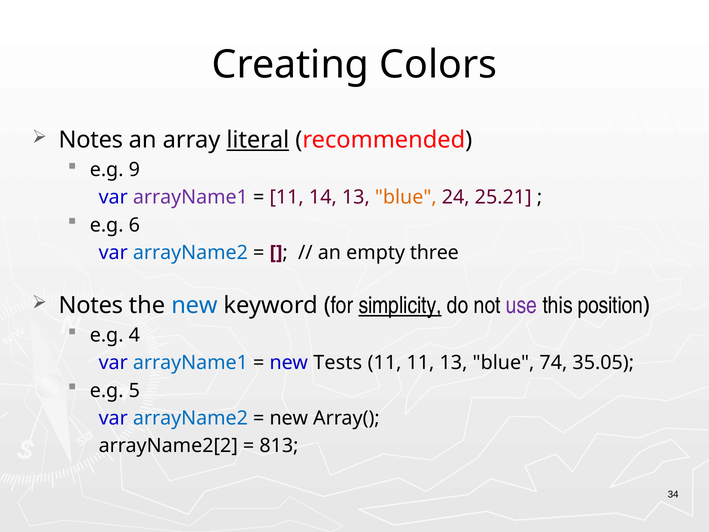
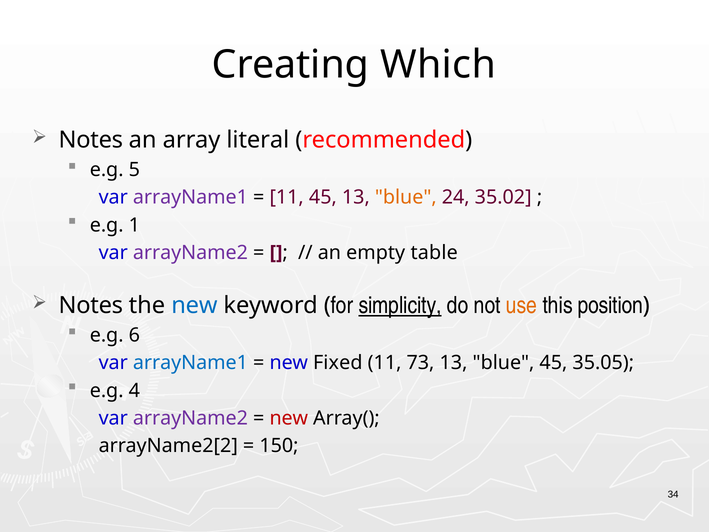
Colors: Colors -> Which
literal underline: present -> none
9: 9 -> 5
11 14: 14 -> 45
25.21: 25.21 -> 35.02
6: 6 -> 1
arrayName2 at (190, 252) colour: blue -> purple
three: three -> table
use colour: purple -> orange
4: 4 -> 6
Tests: Tests -> Fixed
11 11: 11 -> 73
blue 74: 74 -> 45
5: 5 -> 4
arrayName2 at (190, 418) colour: blue -> purple
new at (289, 418) colour: black -> red
813: 813 -> 150
